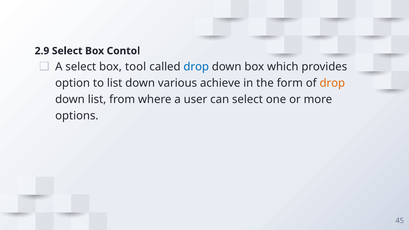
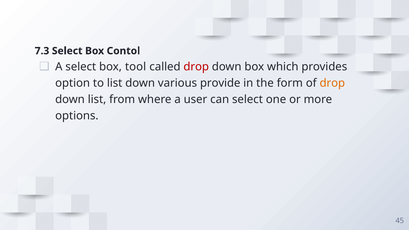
2.9: 2.9 -> 7.3
drop at (196, 67) colour: blue -> red
achieve: achieve -> provide
